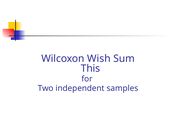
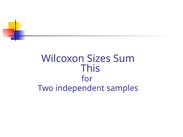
Wish: Wish -> Sizes
